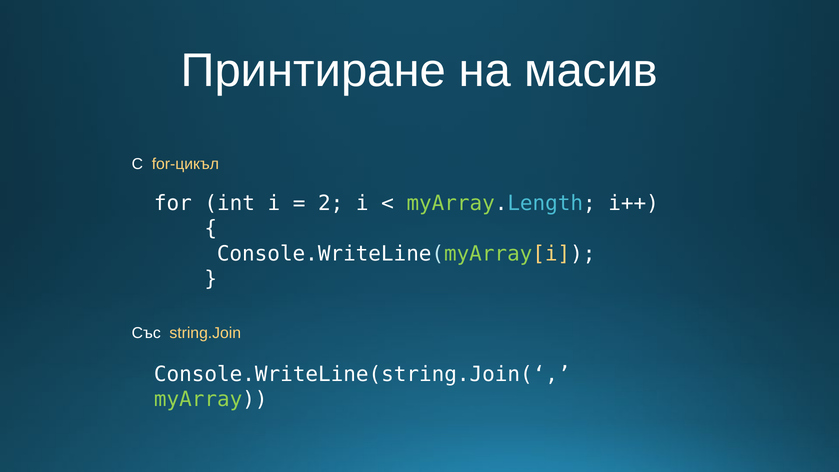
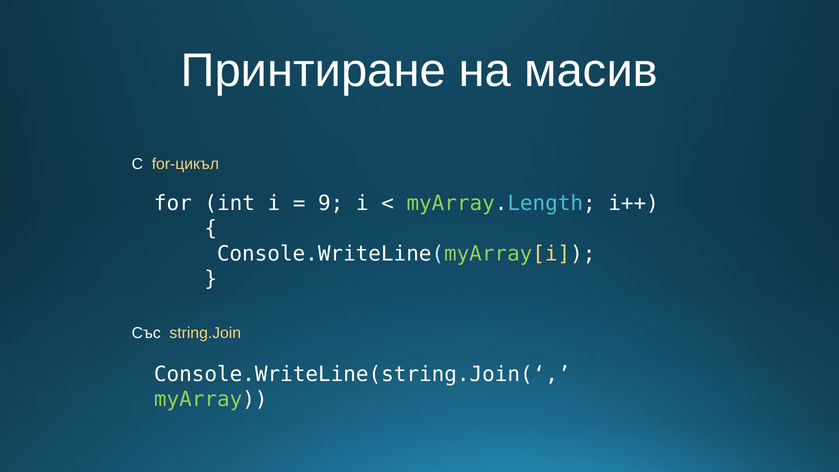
2: 2 -> 9
